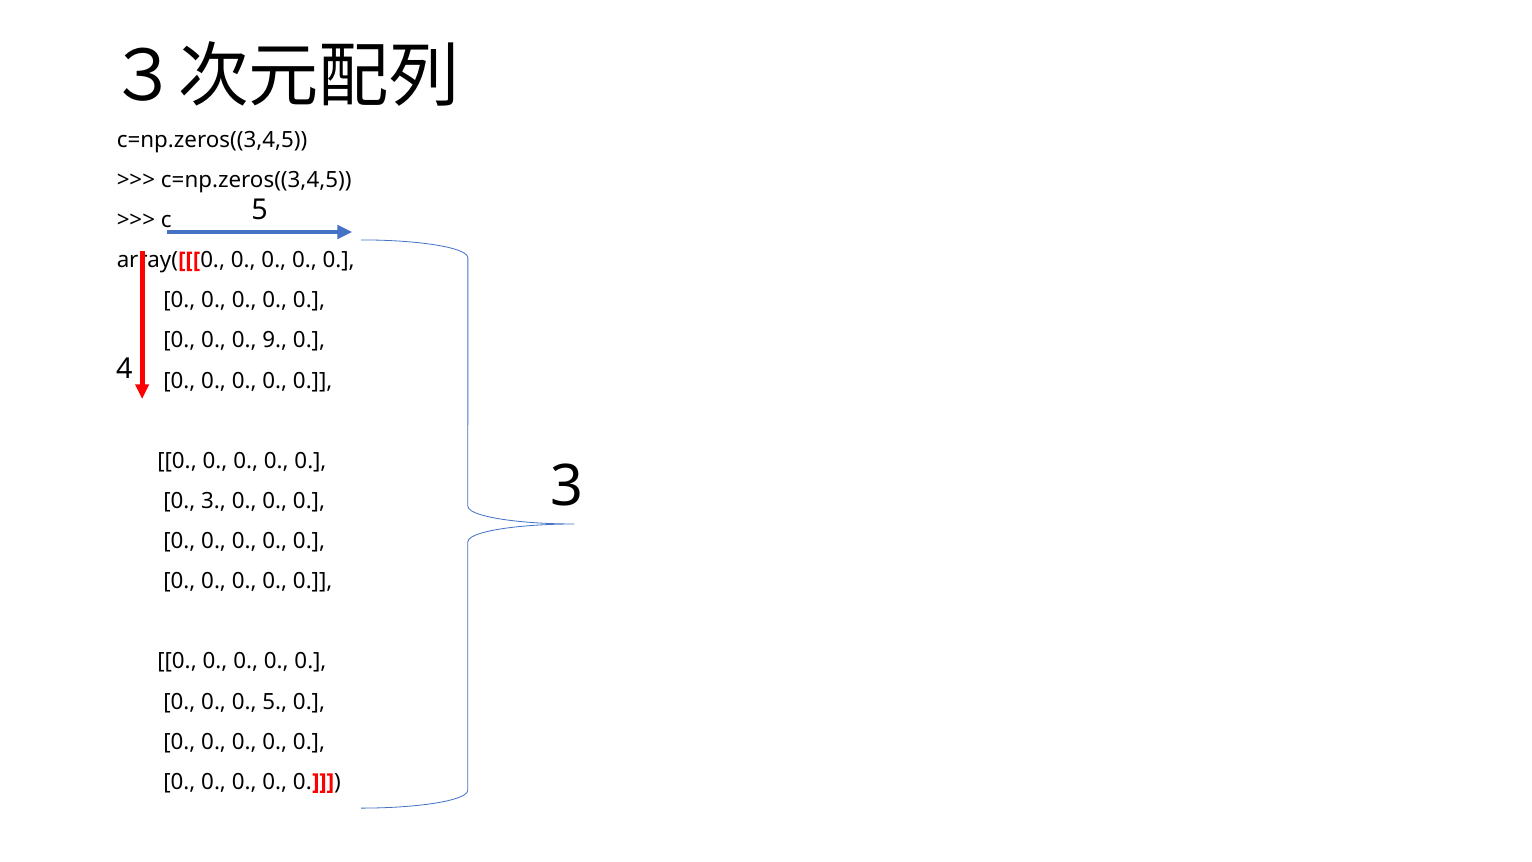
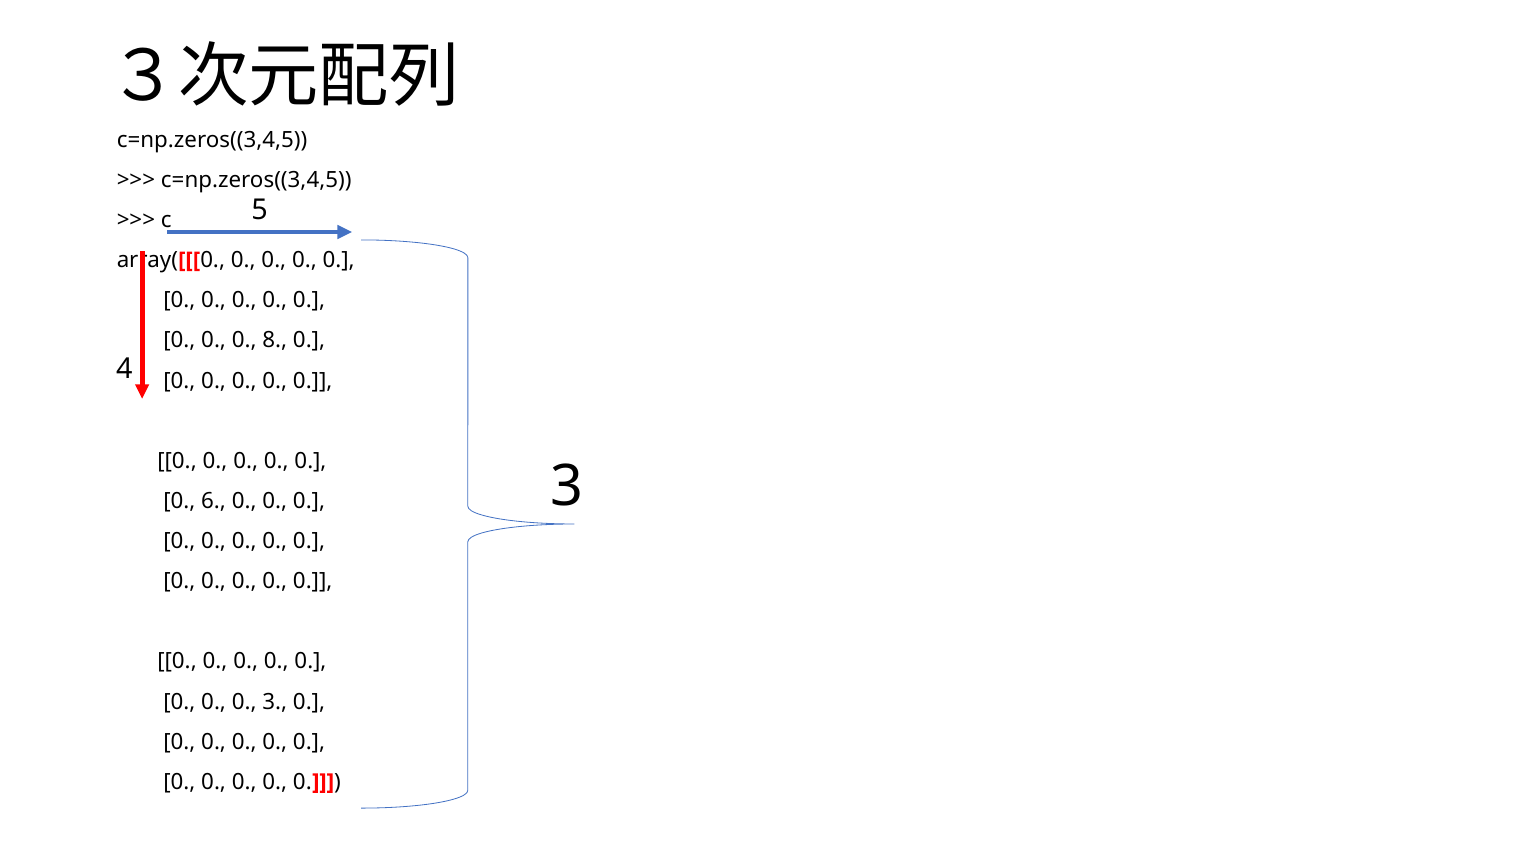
9: 9 -> 8
0 3: 3 -> 6
5 at (275, 701): 5 -> 3
